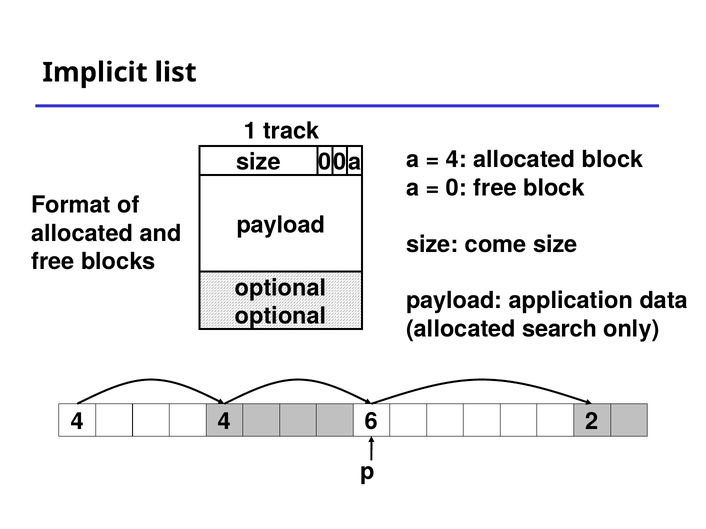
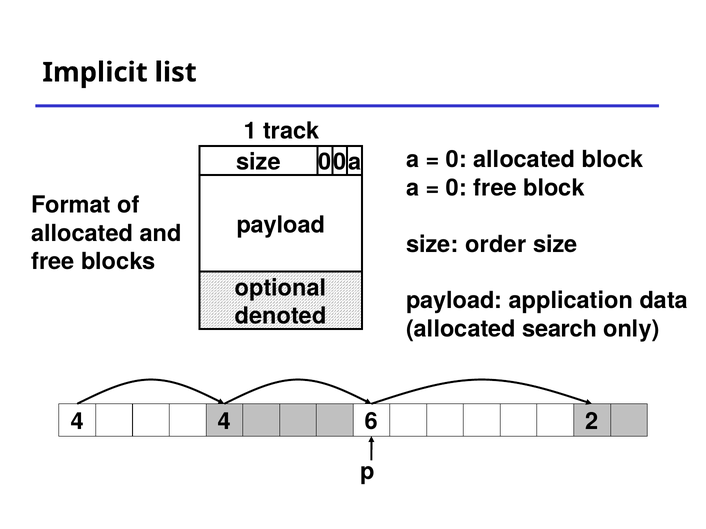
4 at (456, 160): 4 -> 0
come: come -> order
optional at (281, 316): optional -> denoted
